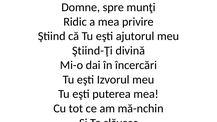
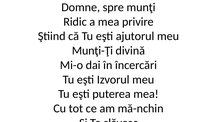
Ştiind-Ţi: Ştiind-Ţi -> Munţi-Ţi
